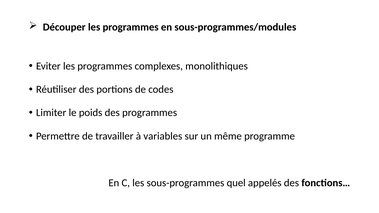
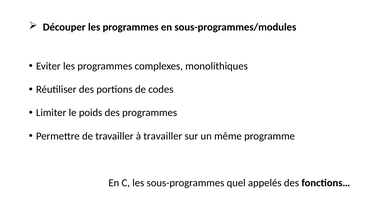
à variables: variables -> travailler
